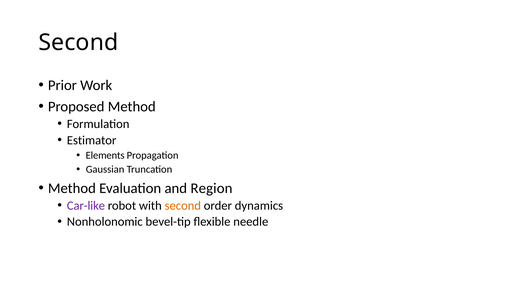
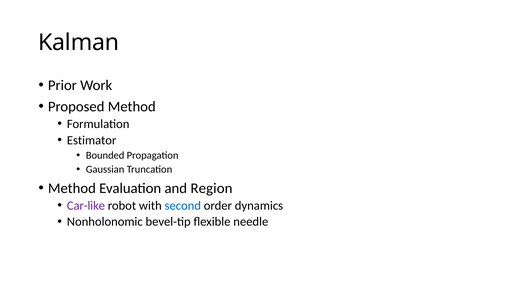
Second at (78, 42): Second -> Kalman
Elements: Elements -> Bounded
second at (183, 206) colour: orange -> blue
